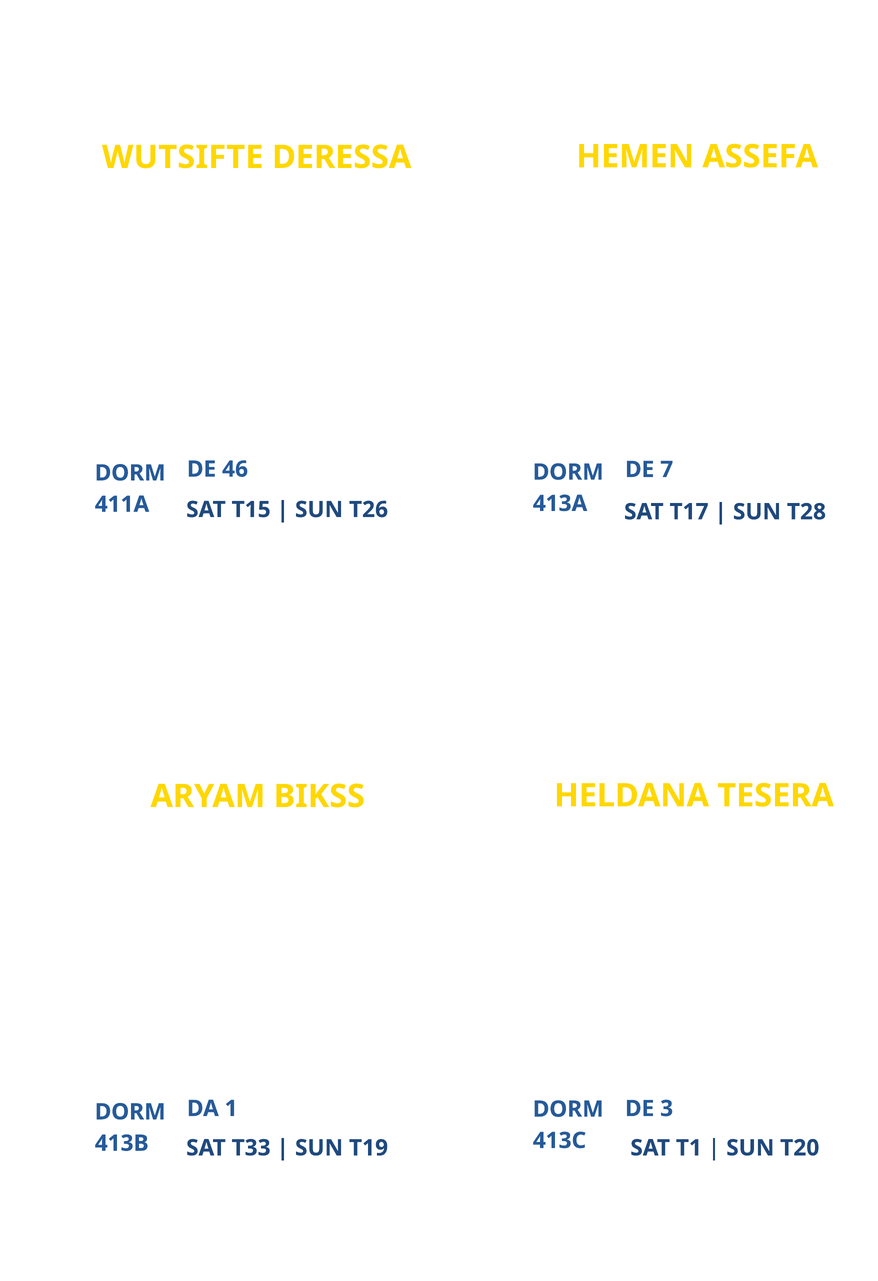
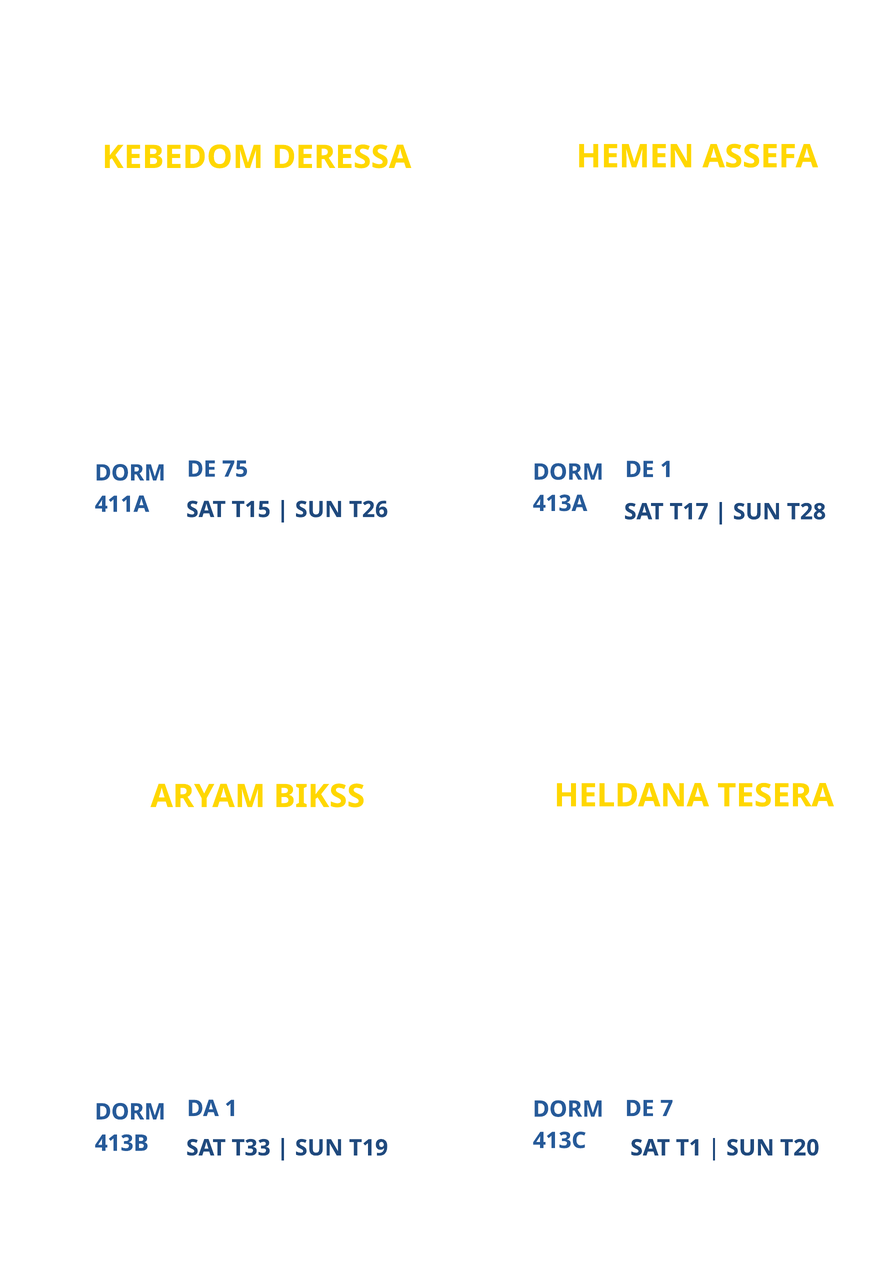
WUTSIFTE: WUTSIFTE -> KEBEDOM
46: 46 -> 75
DE 7: 7 -> 1
3: 3 -> 7
